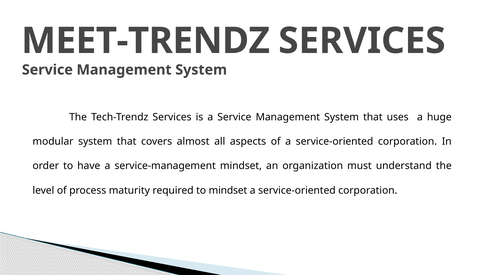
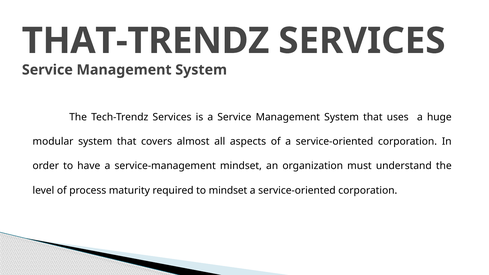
MEET-TRENDZ: MEET-TRENDZ -> THAT-TRENDZ
